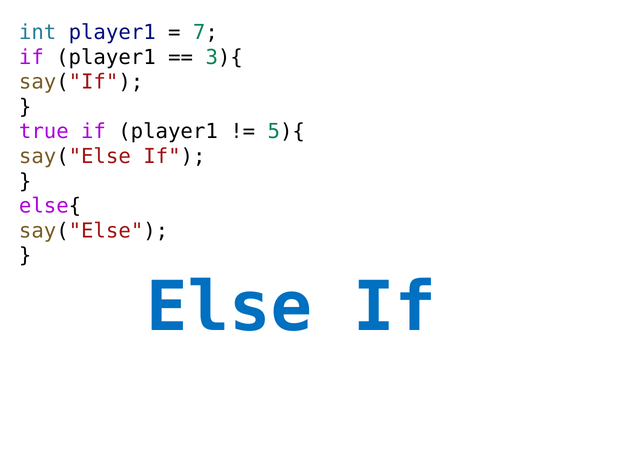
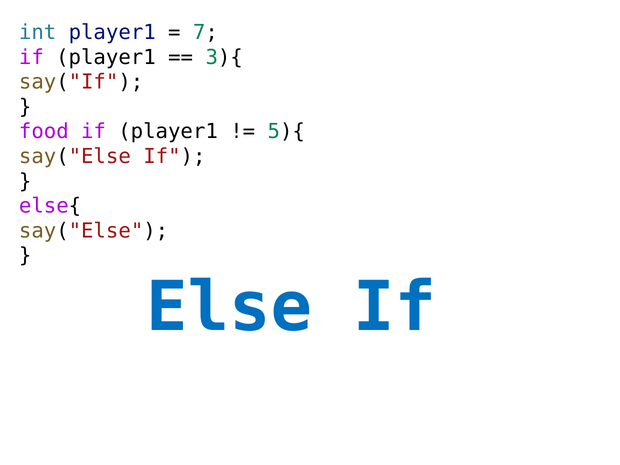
true: true -> food
